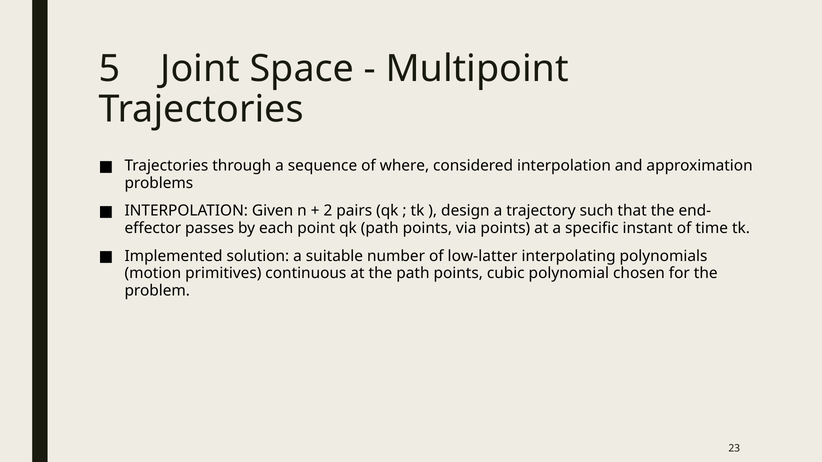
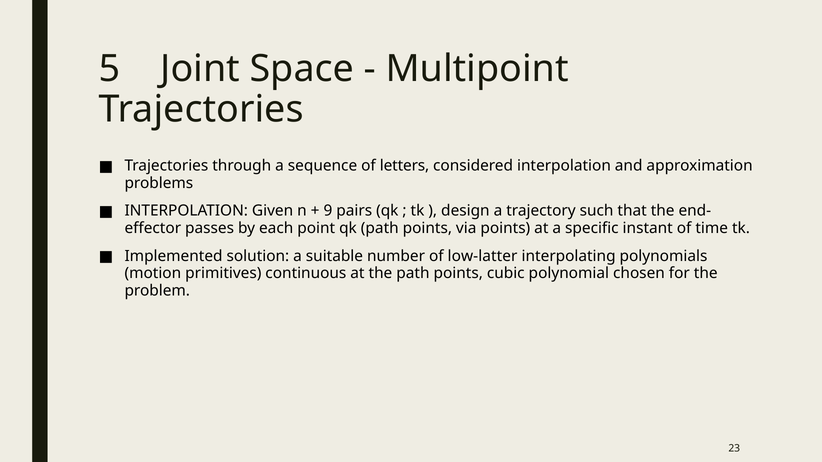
where: where -> letters
2: 2 -> 9
